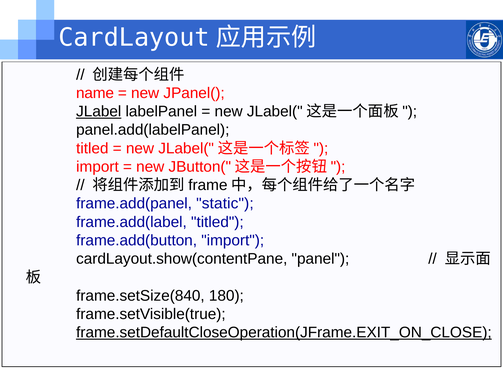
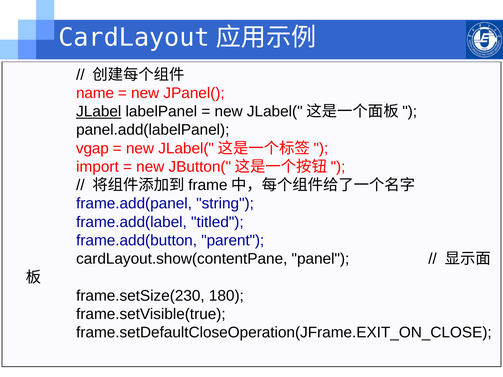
titled at (92, 148): titled -> vgap
static: static -> string
frame.add(button import: import -> parent
frame.setSize(840: frame.setSize(840 -> frame.setSize(230
frame.setDefaultCloseOperation(JFrame.EXIT_ON_CLOSE underline: present -> none
